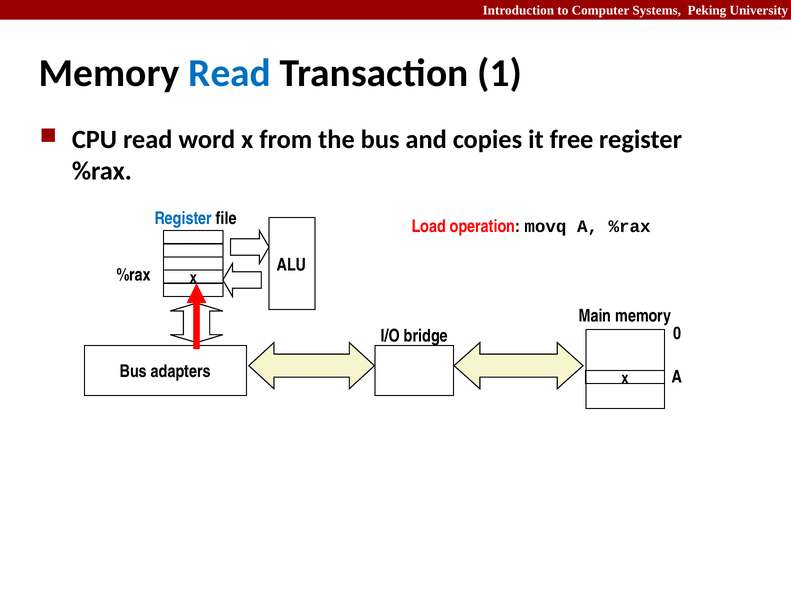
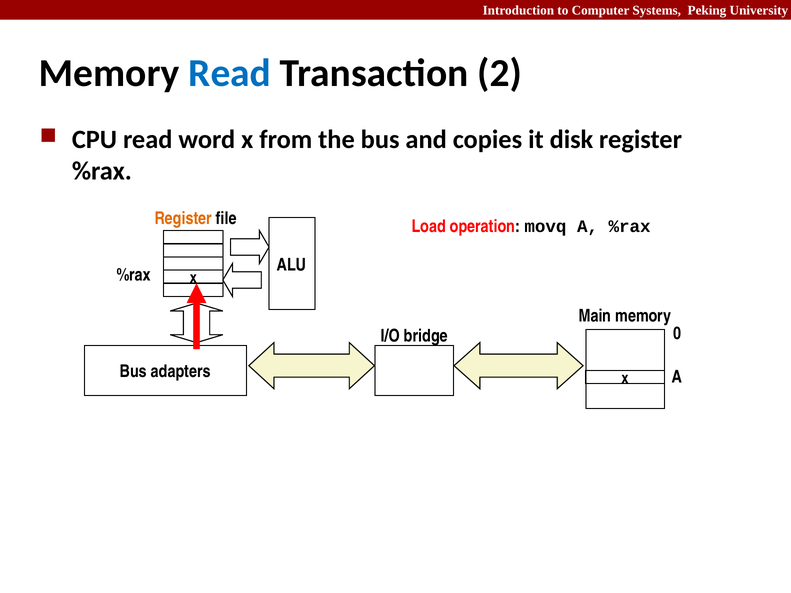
1: 1 -> 2
free: free -> disk
Register at (183, 219) colour: blue -> orange
